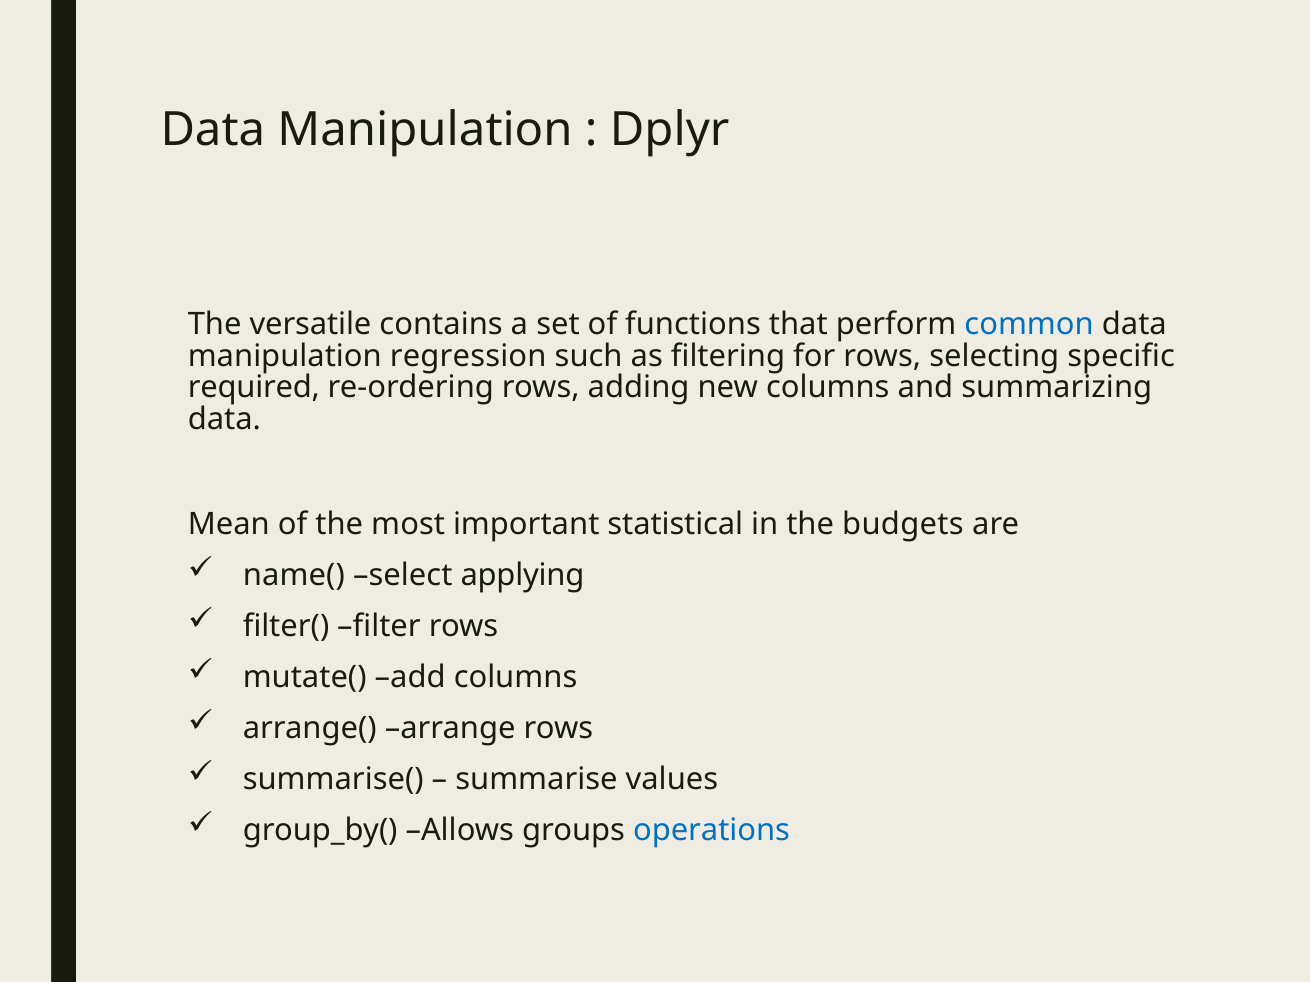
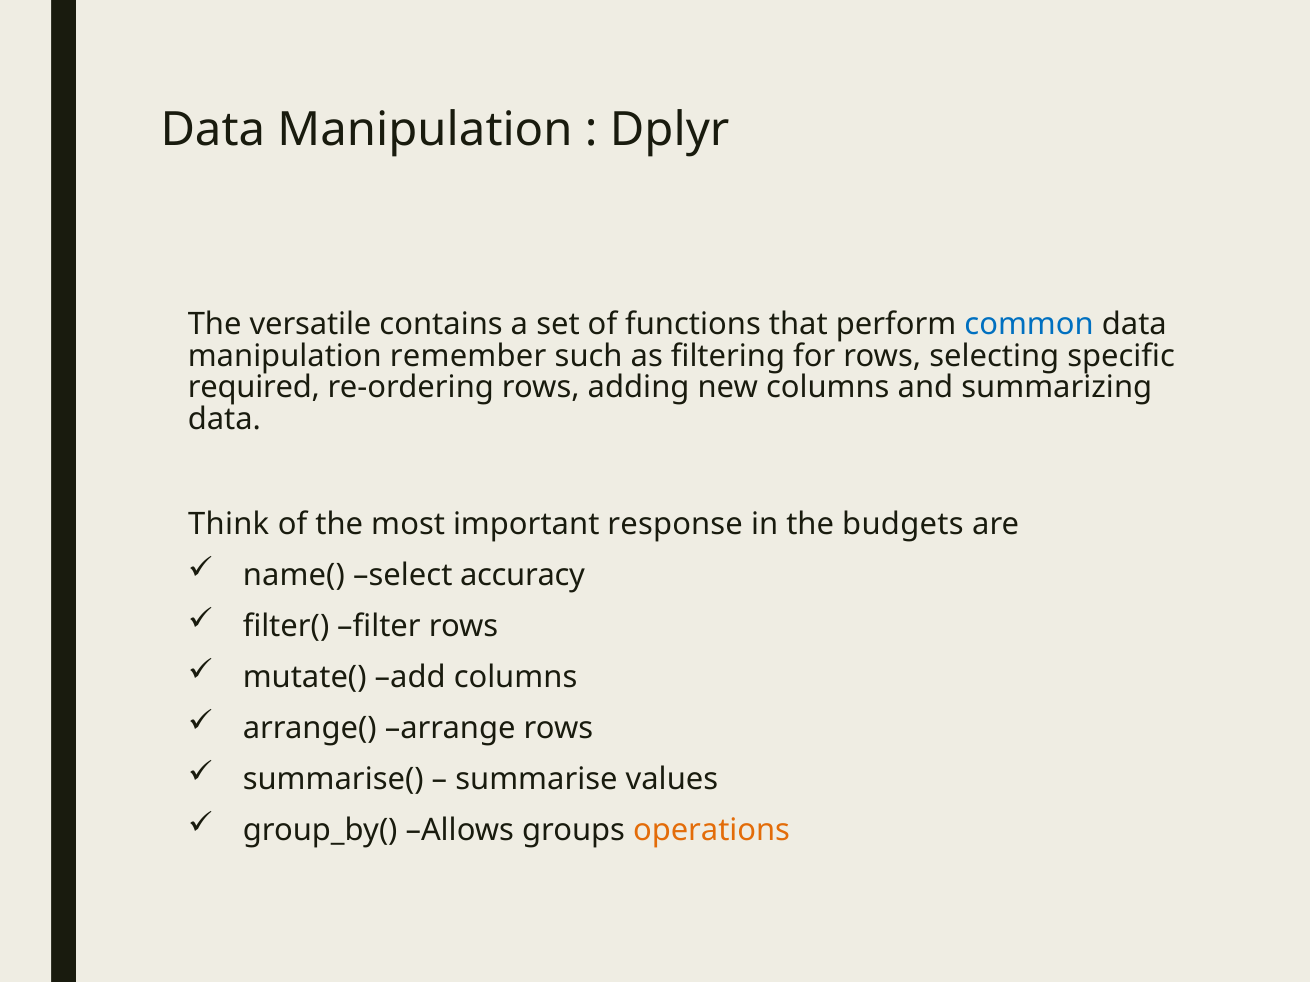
regression: regression -> remember
Mean: Mean -> Think
statistical: statistical -> response
applying: applying -> accuracy
operations colour: blue -> orange
